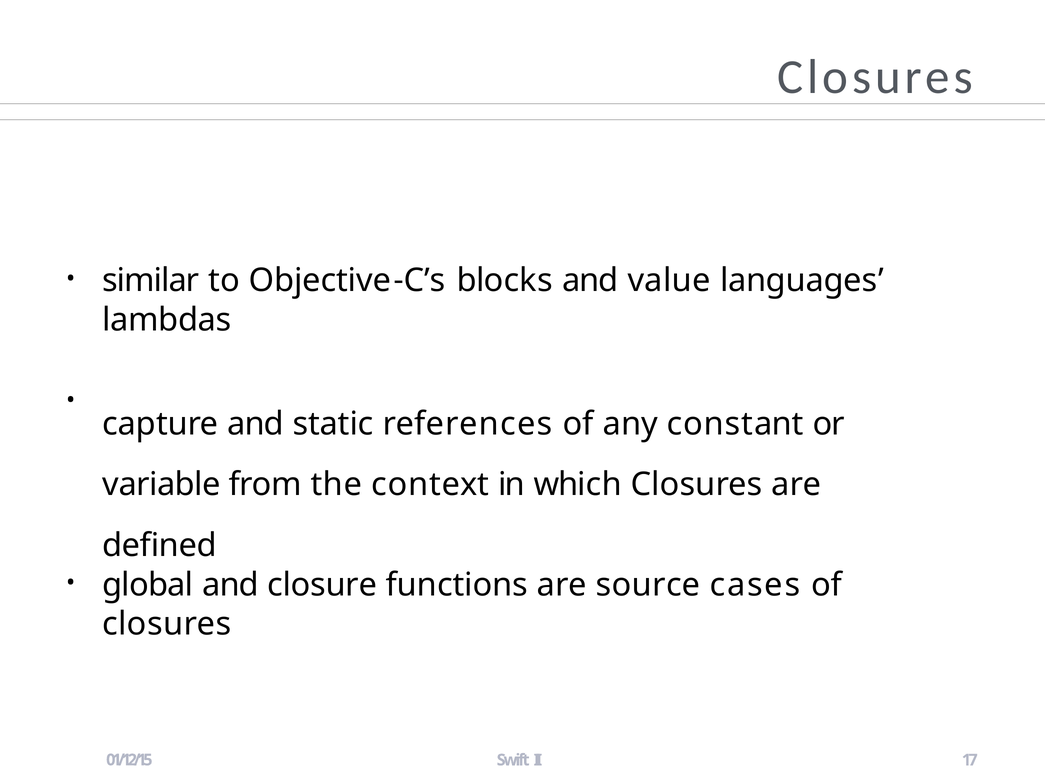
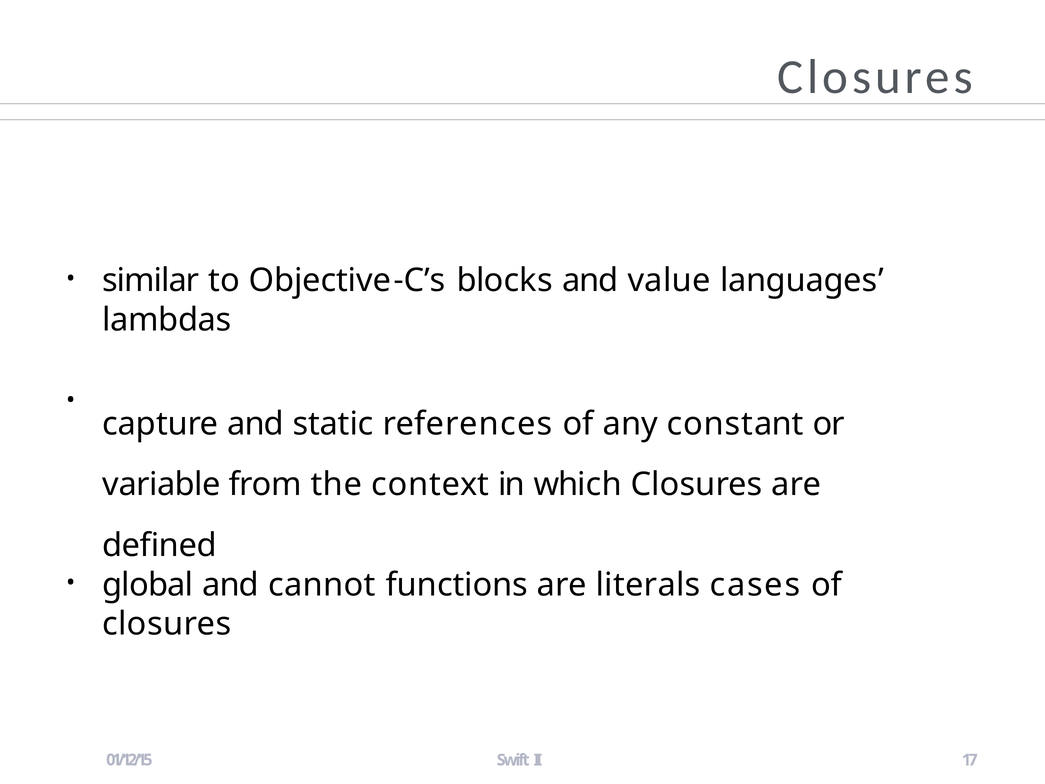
closure: closure -> cannot
source: source -> literals
